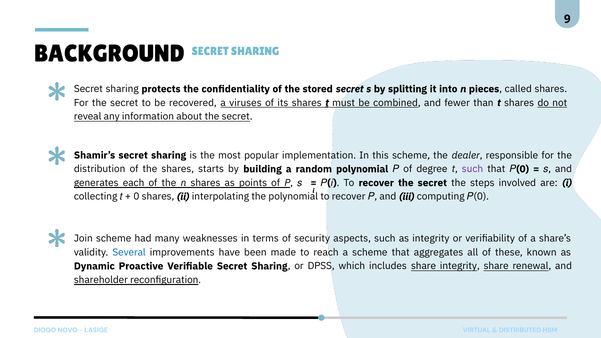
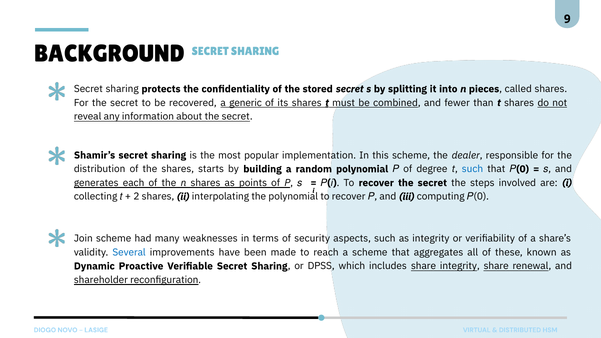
viruses: viruses -> generic
such at (472, 169) colour: purple -> blue
0 at (136, 197): 0 -> 2
